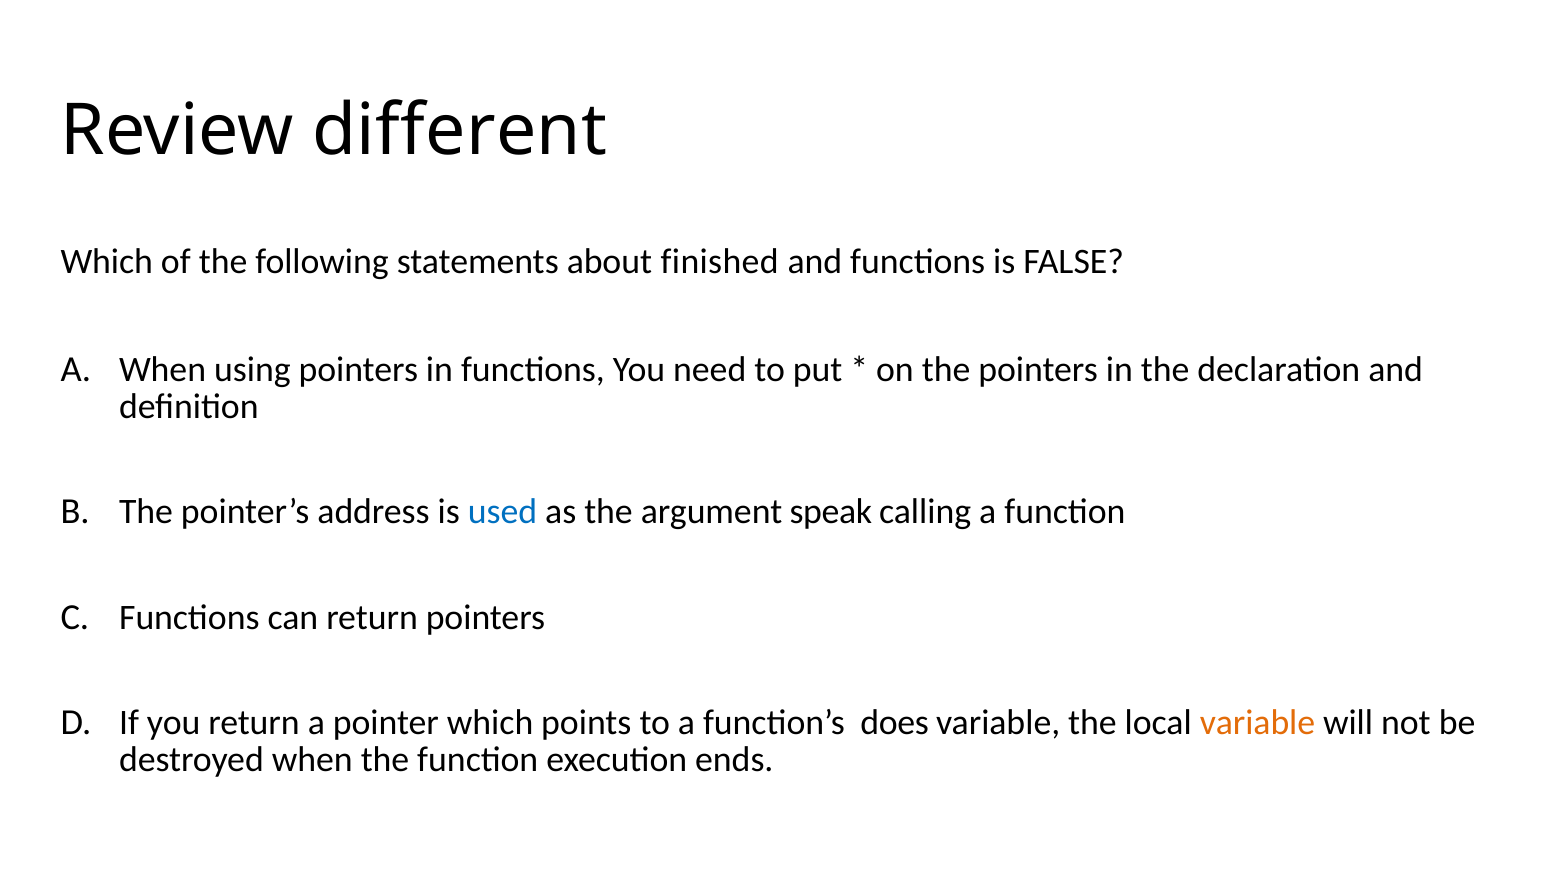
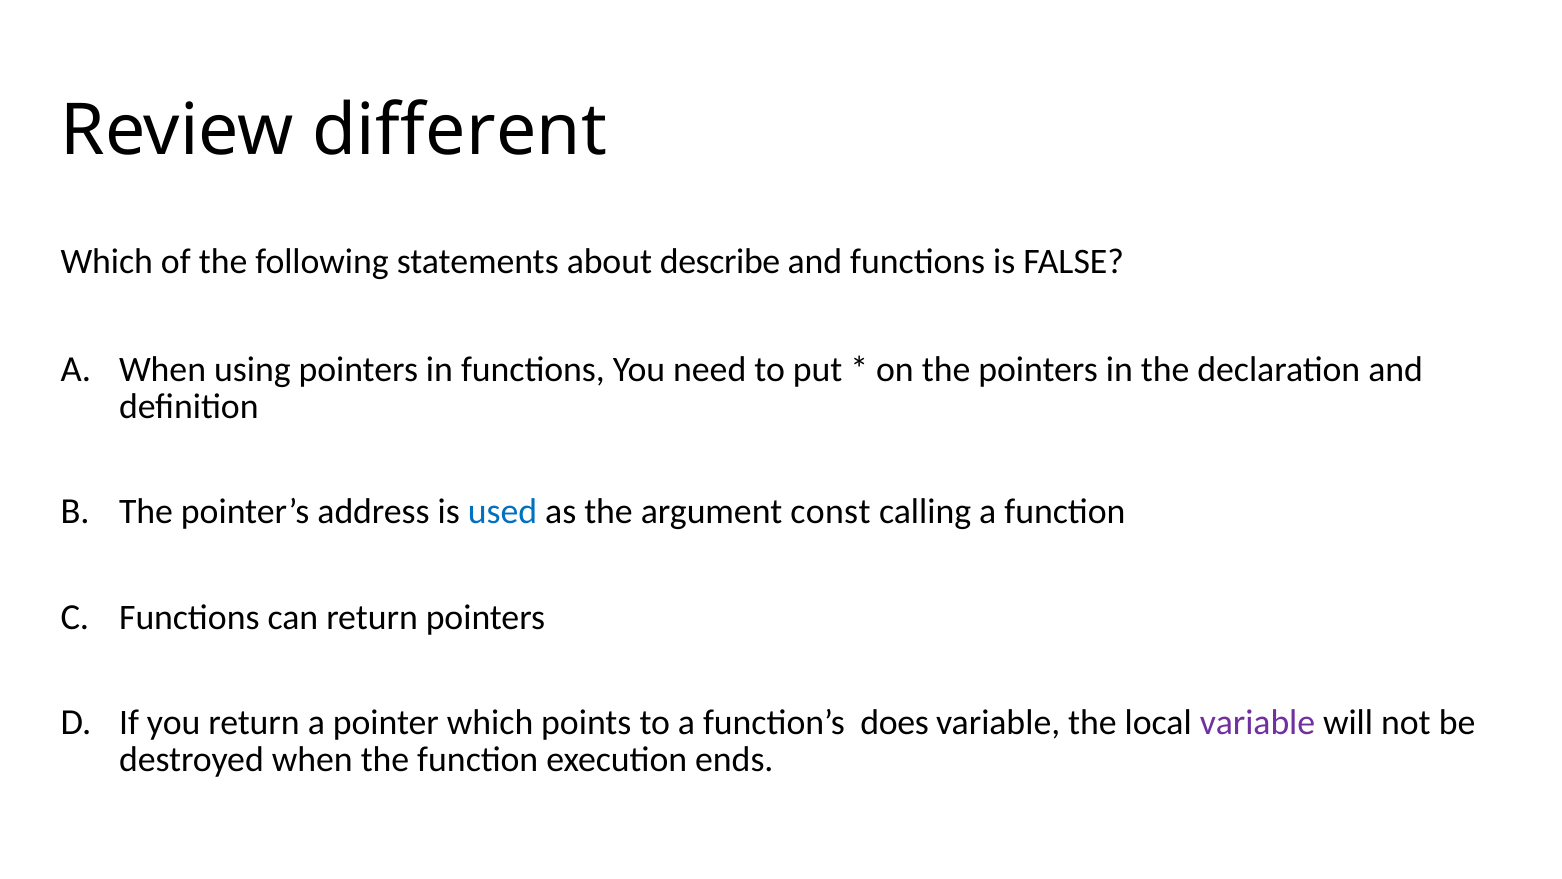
finished: finished -> describe
speak: speak -> const
variable at (1257, 723) colour: orange -> purple
